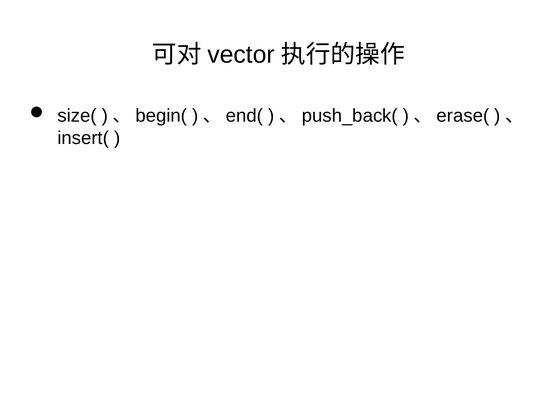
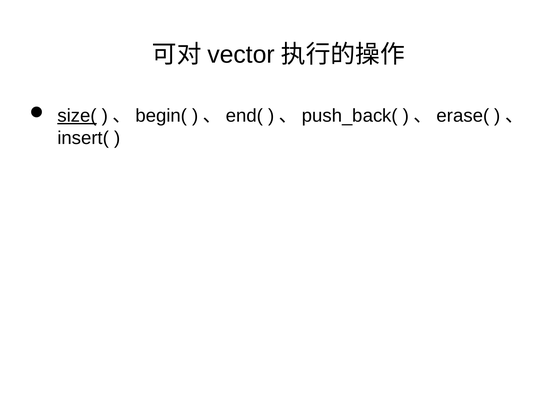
size( underline: none -> present
